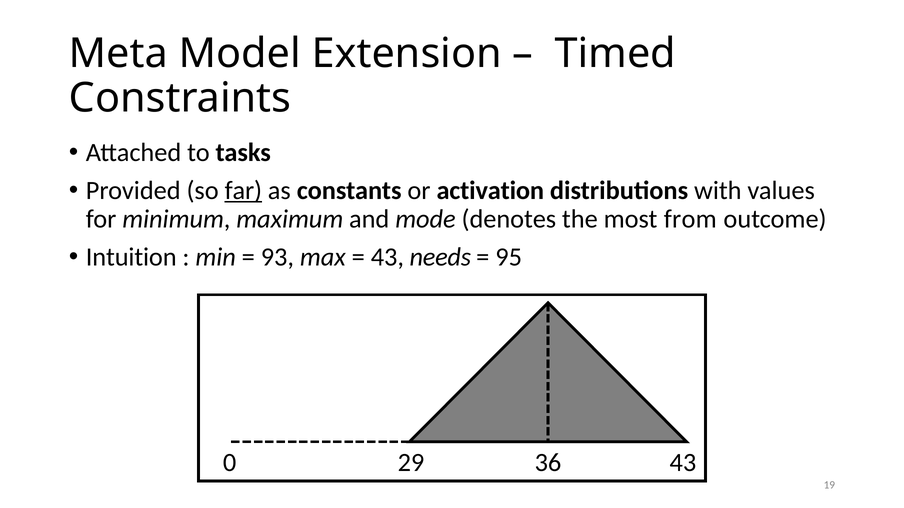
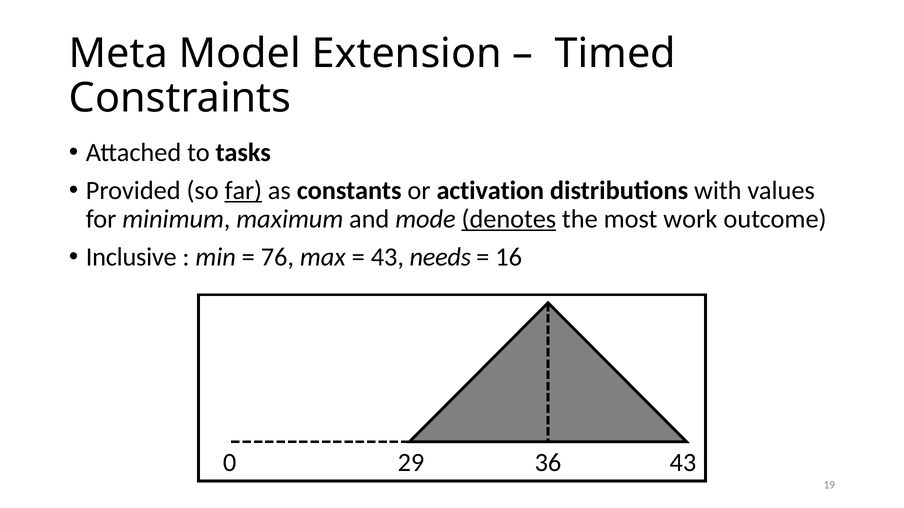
denotes underline: none -> present
from: from -> work
Intuition: Intuition -> Inclusive
93: 93 -> 76
95: 95 -> 16
